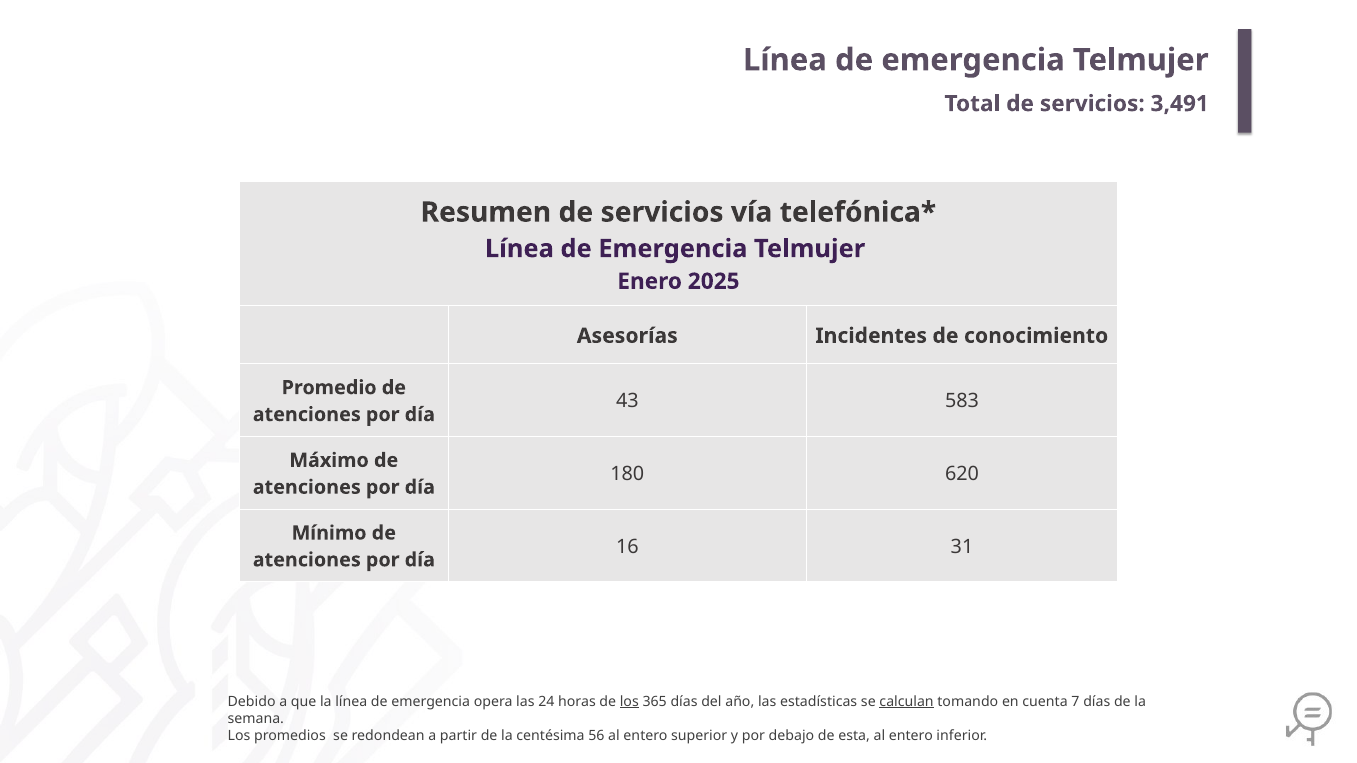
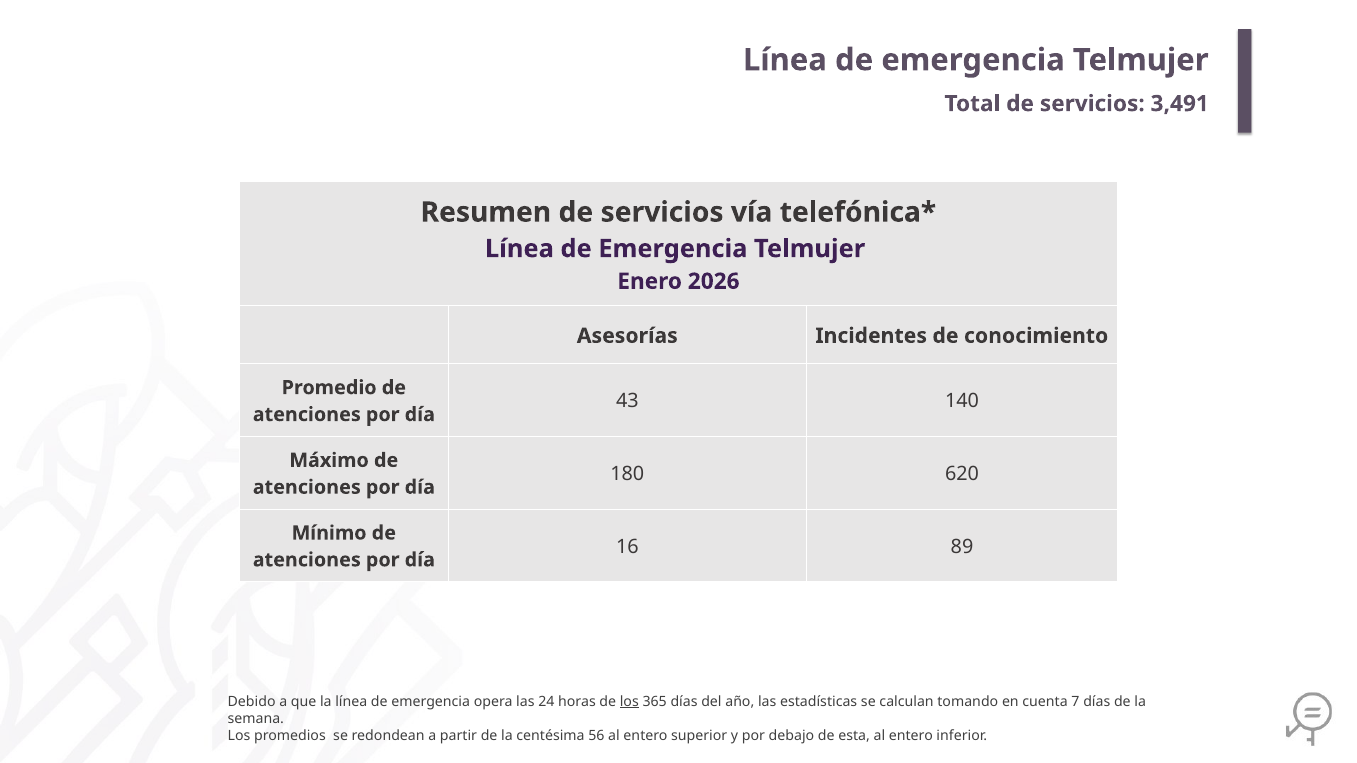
2025: 2025 -> 2026
583: 583 -> 140
31: 31 -> 89
calculan underline: present -> none
